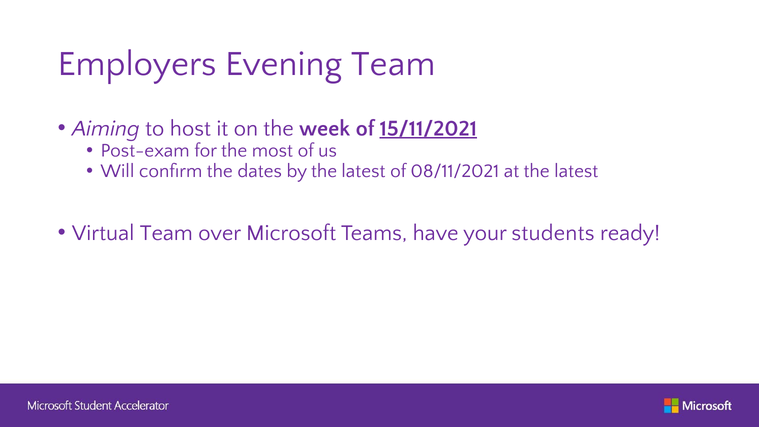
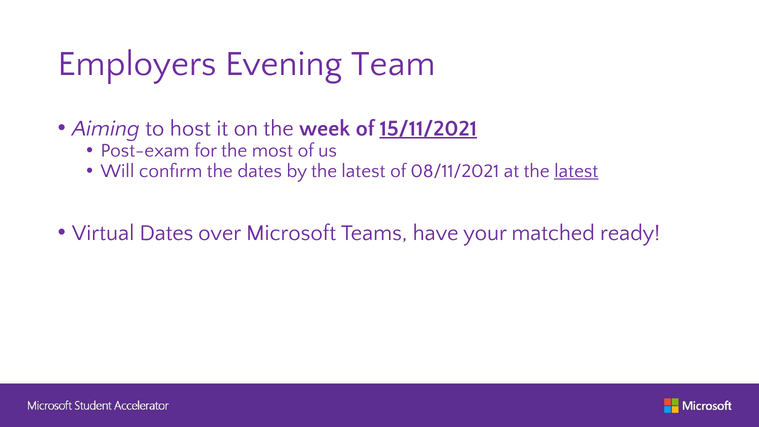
latest at (576, 171) underline: none -> present
Virtual Team: Team -> Dates
students: students -> matched
